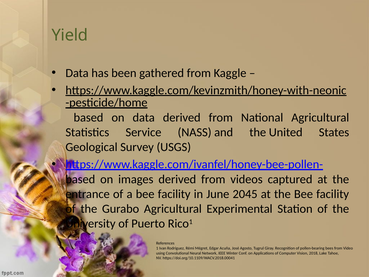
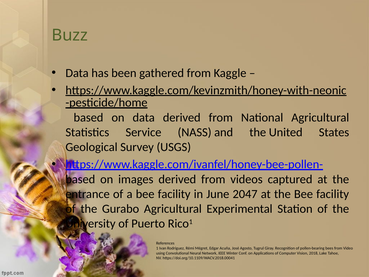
Yield: Yield -> Buzz
2045: 2045 -> 2047
